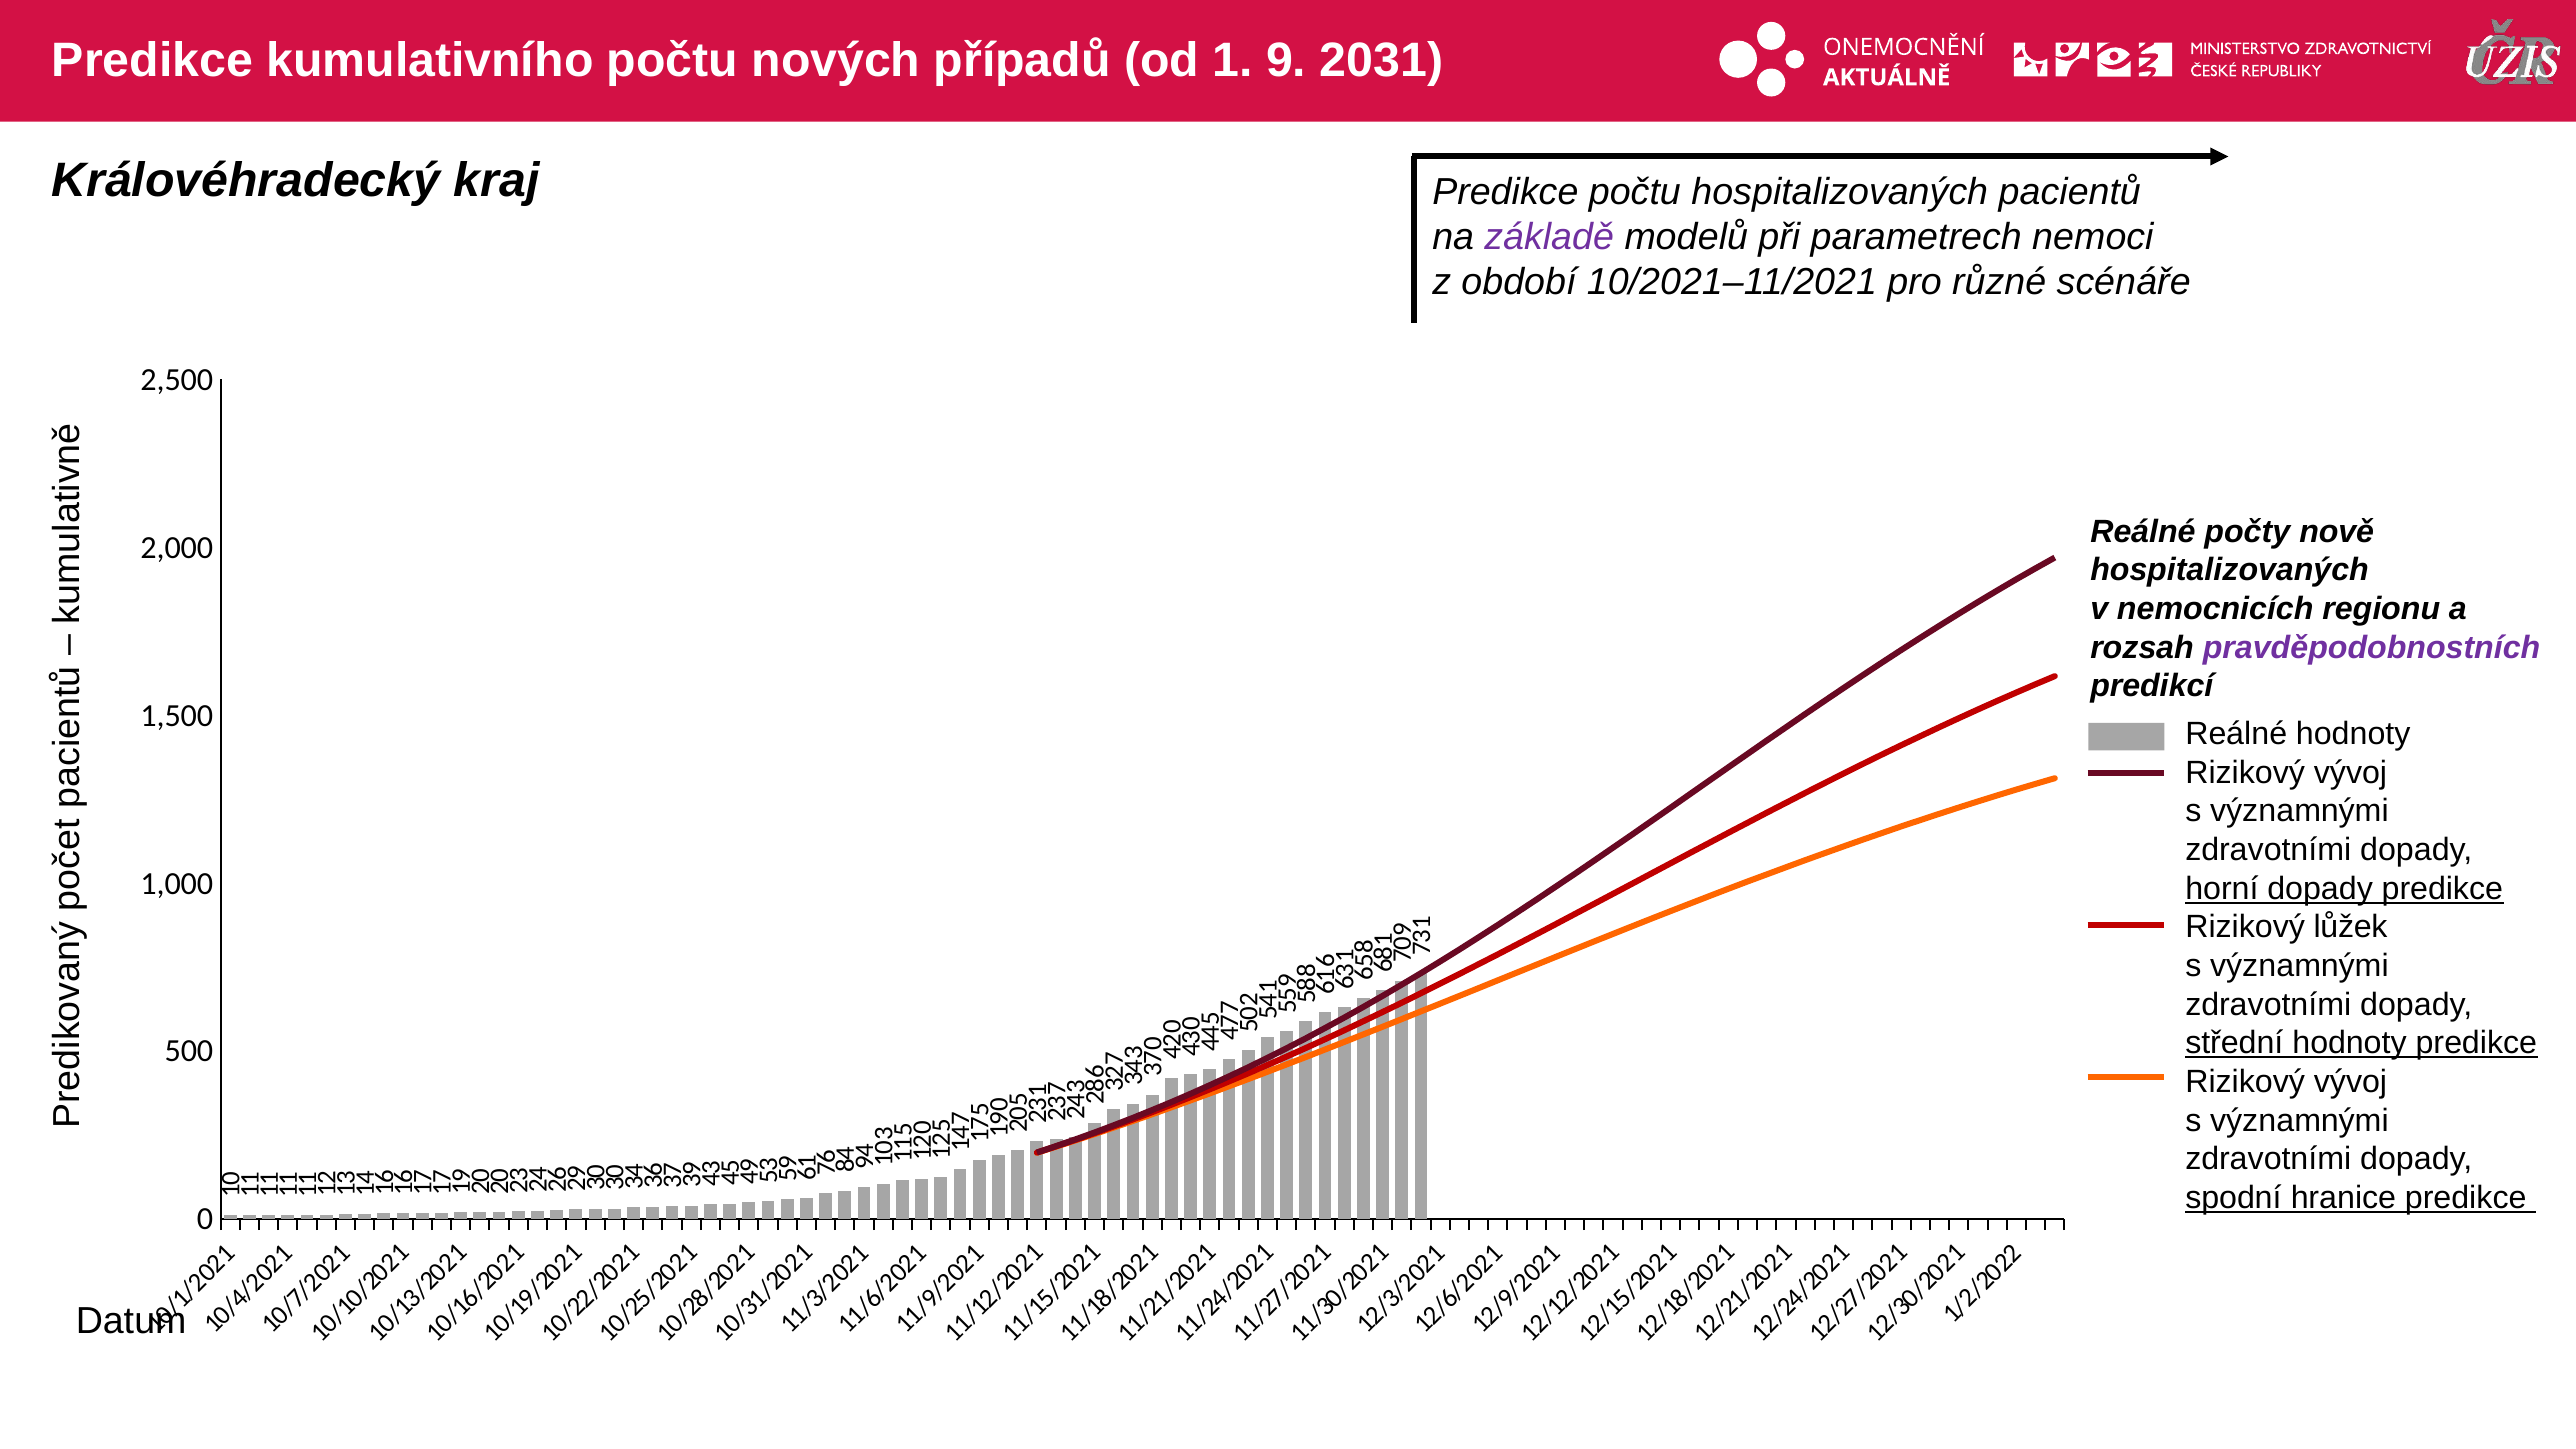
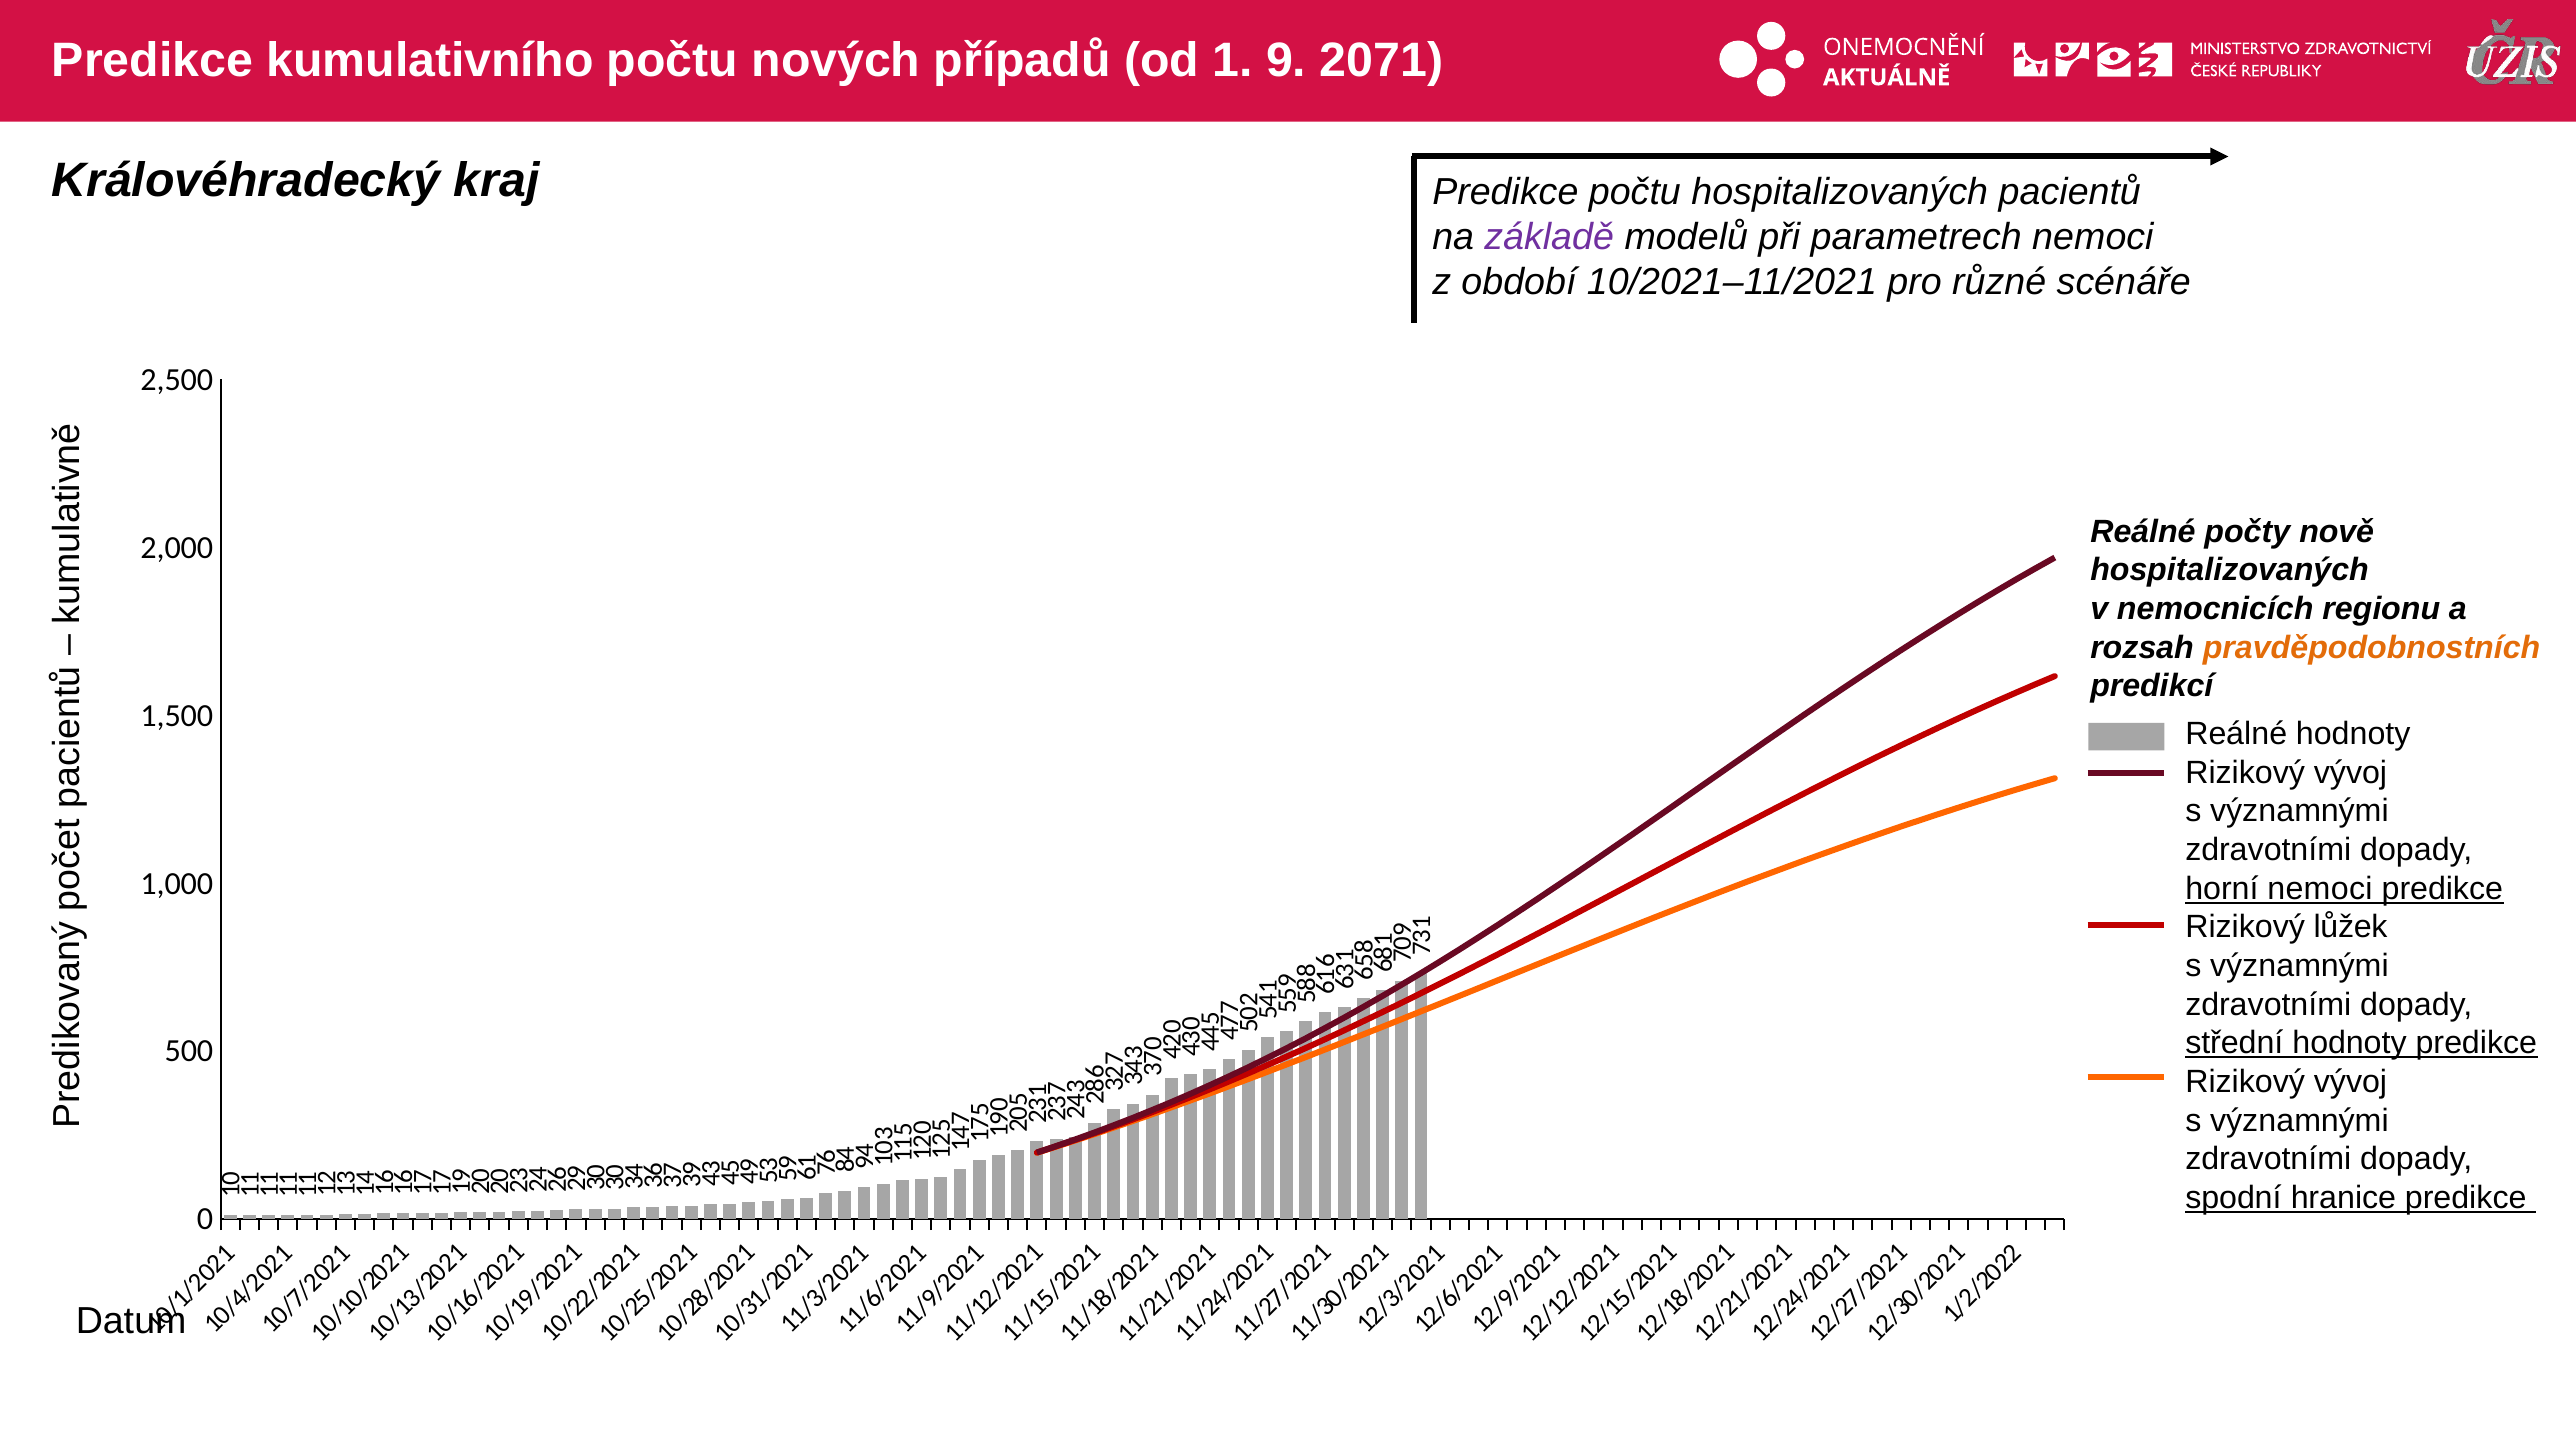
2031: 2031 -> 2071
pravděpodobnostních colour: purple -> orange
horní dopady: dopady -> nemoci
